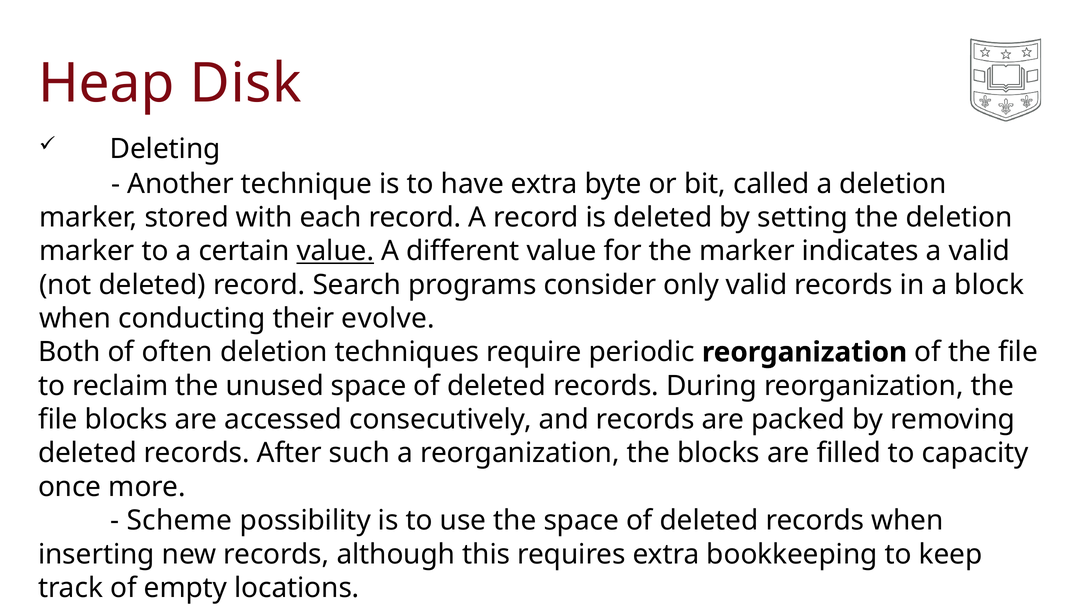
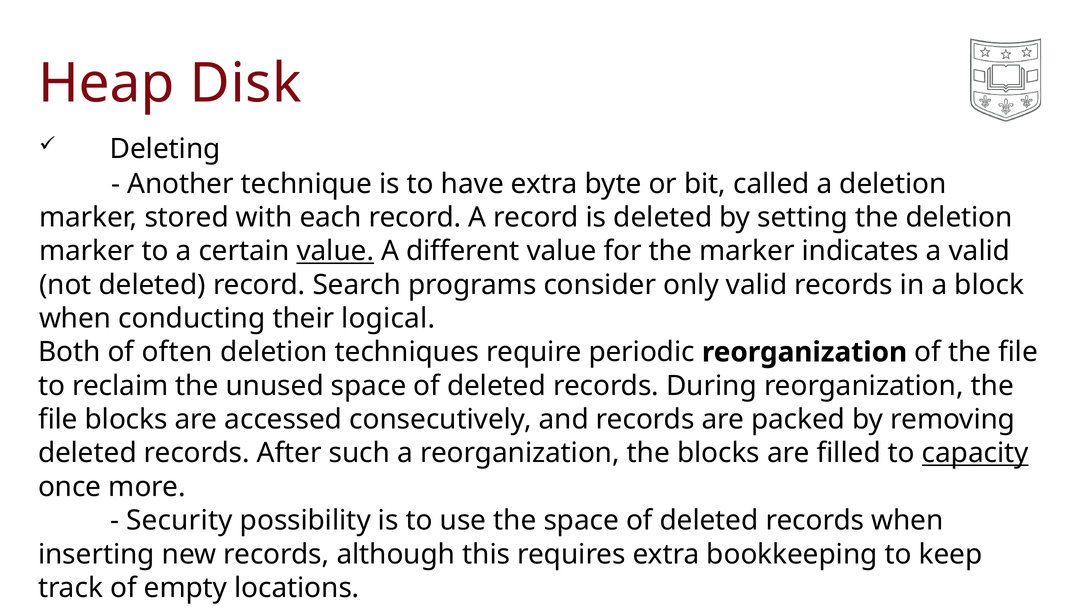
evolve: evolve -> logical
capacity underline: none -> present
Scheme: Scheme -> Security
